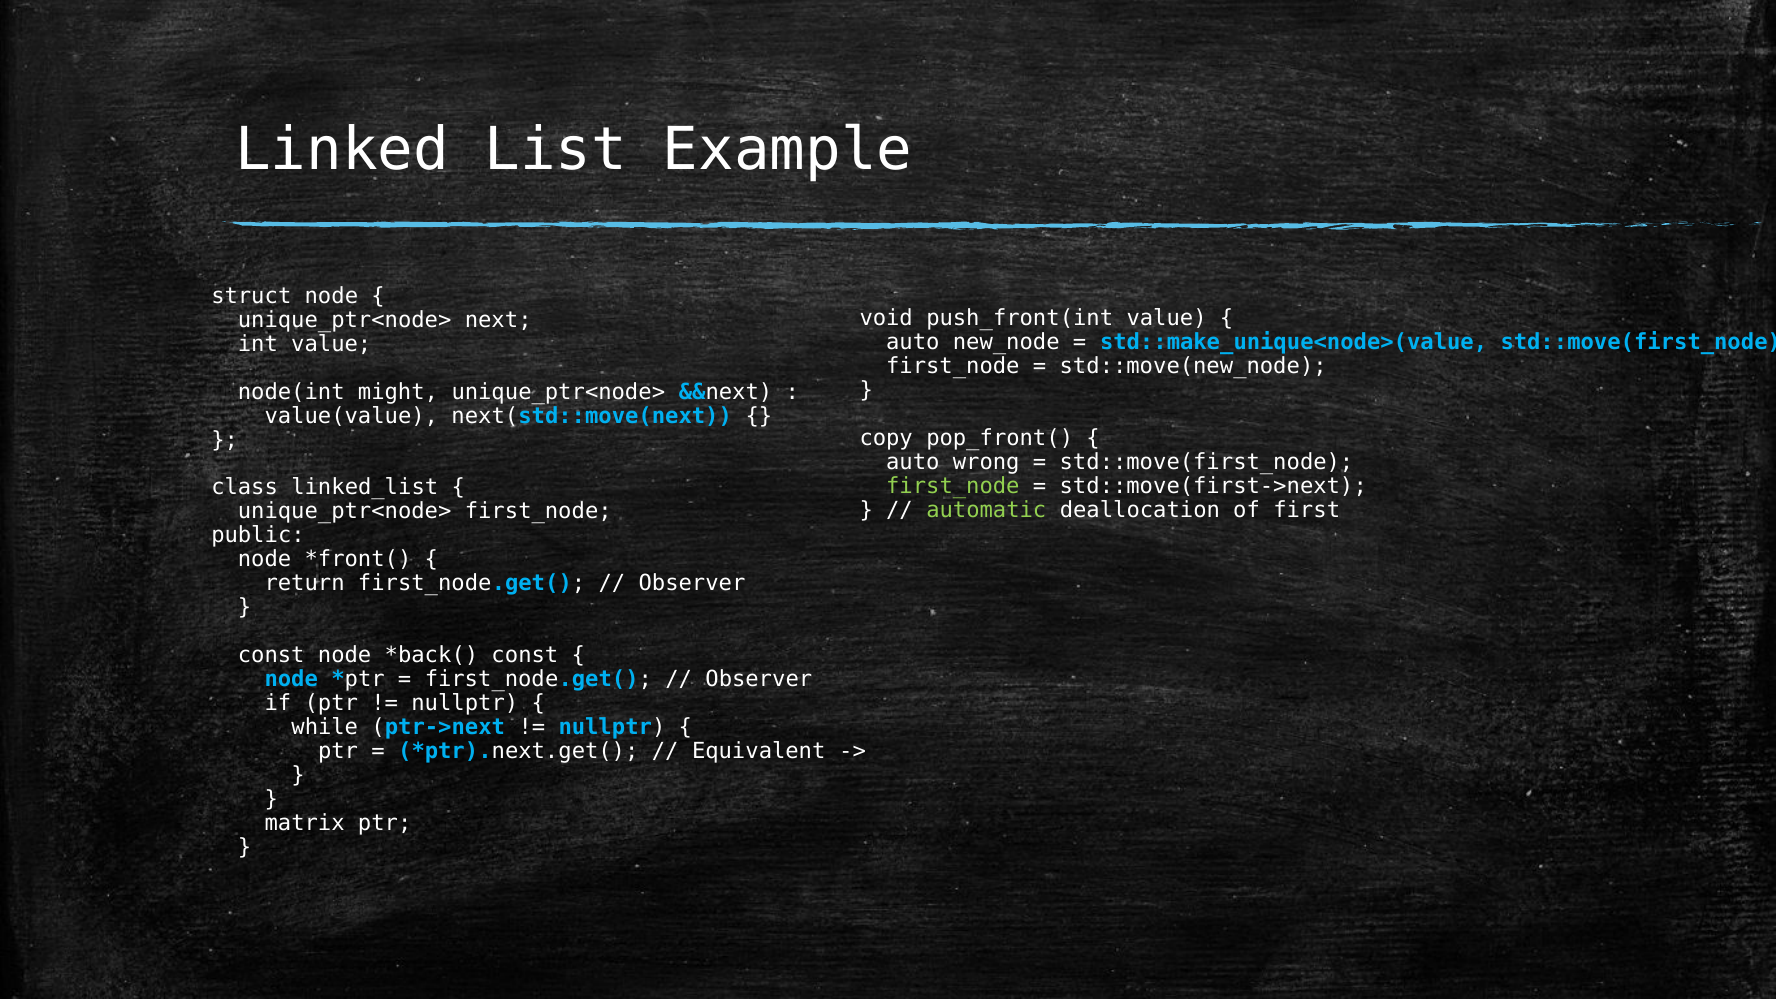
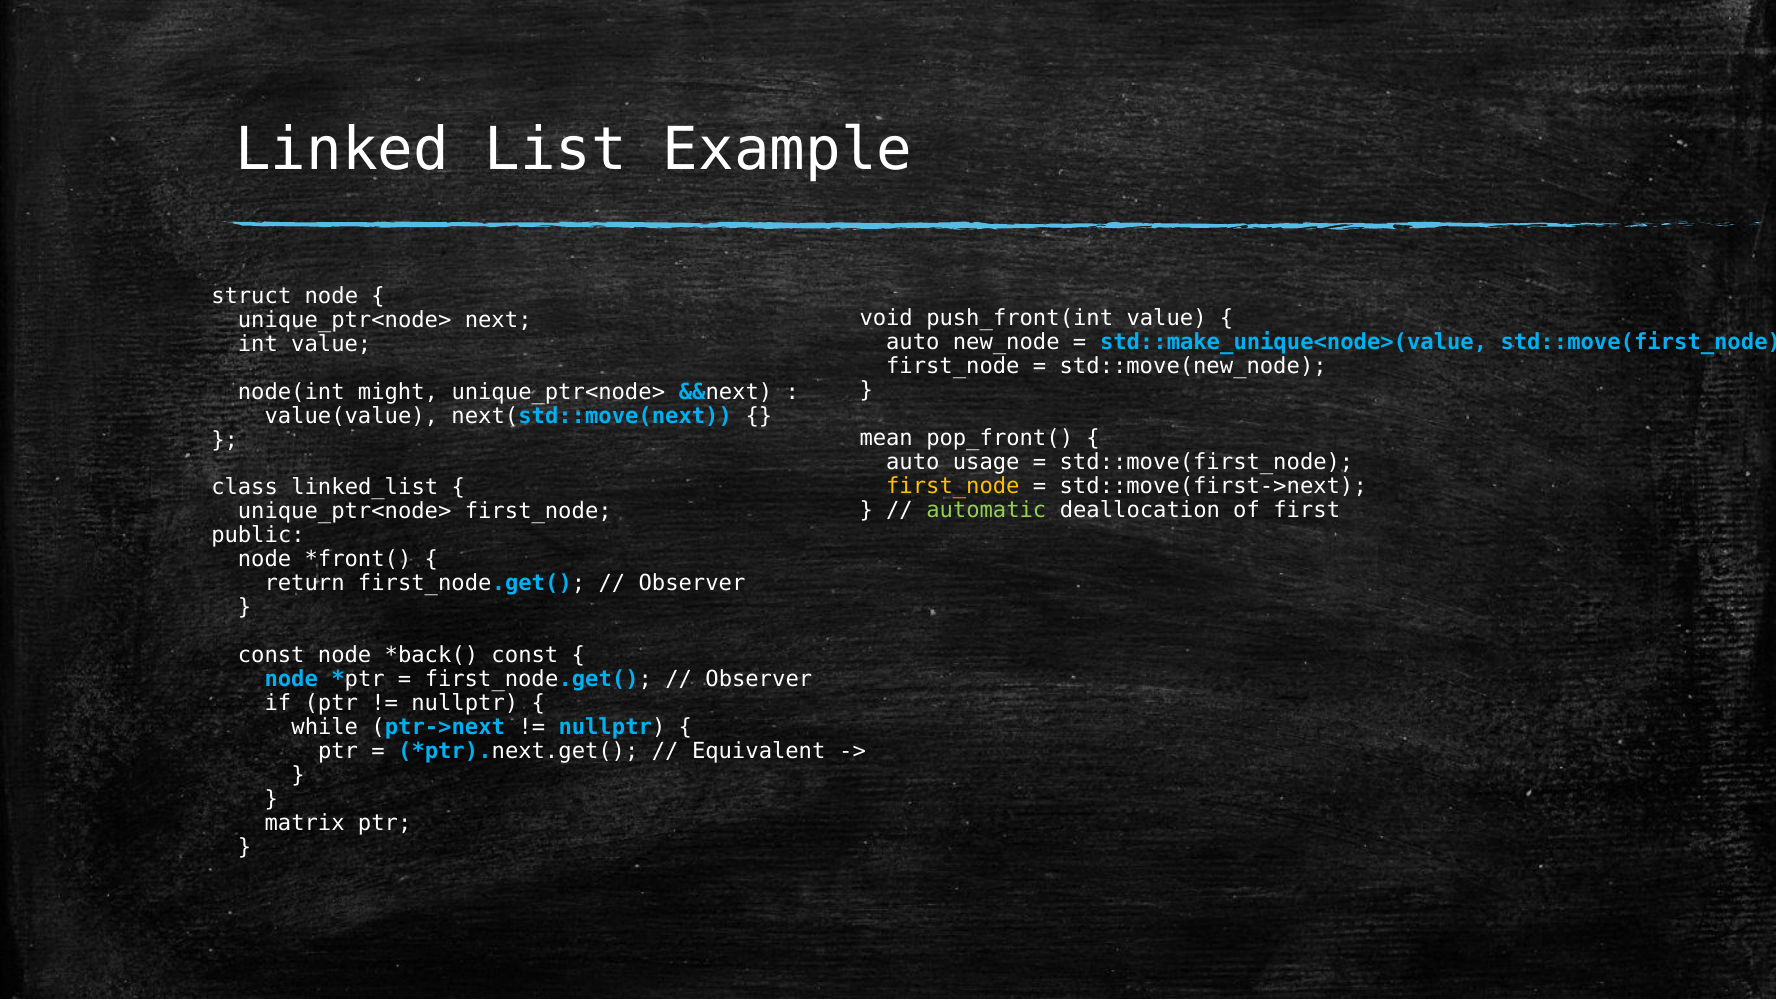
copy: copy -> mean
wrong: wrong -> usage
first_node at (953, 487) colour: light green -> yellow
